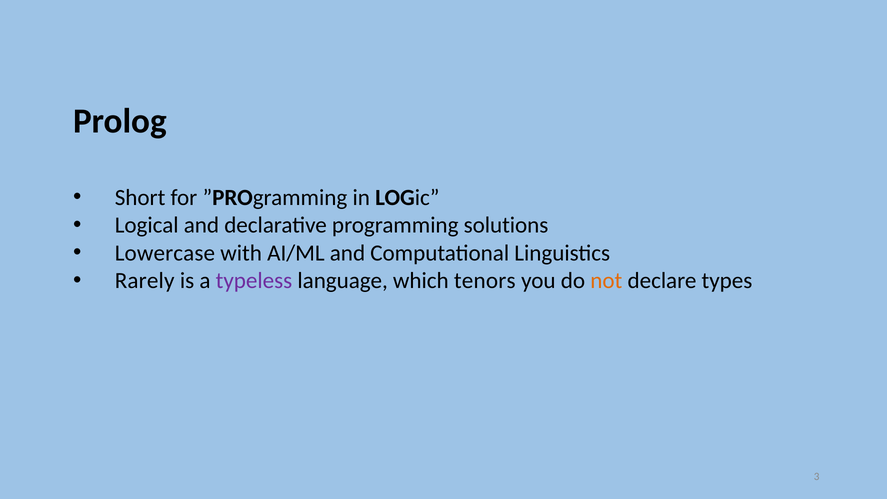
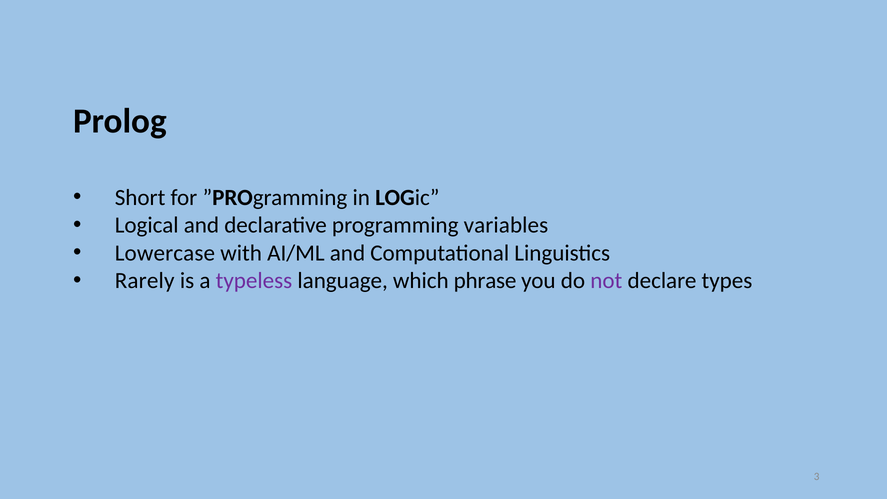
solutions: solutions -> variables
tenors: tenors -> phrase
not colour: orange -> purple
